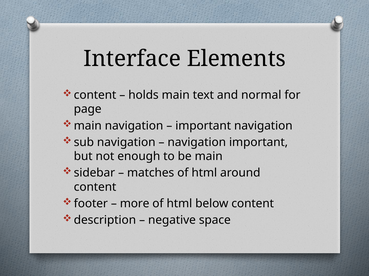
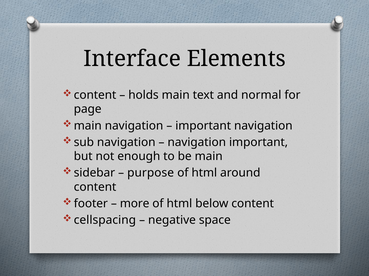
matches: matches -> purpose
description: description -> cellspacing
